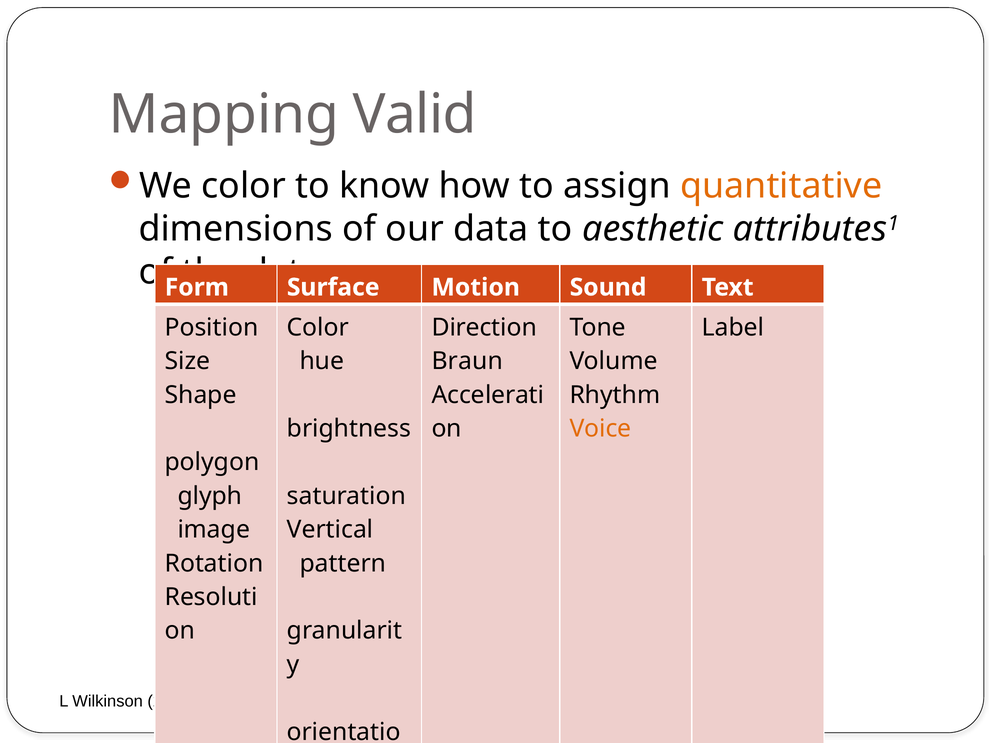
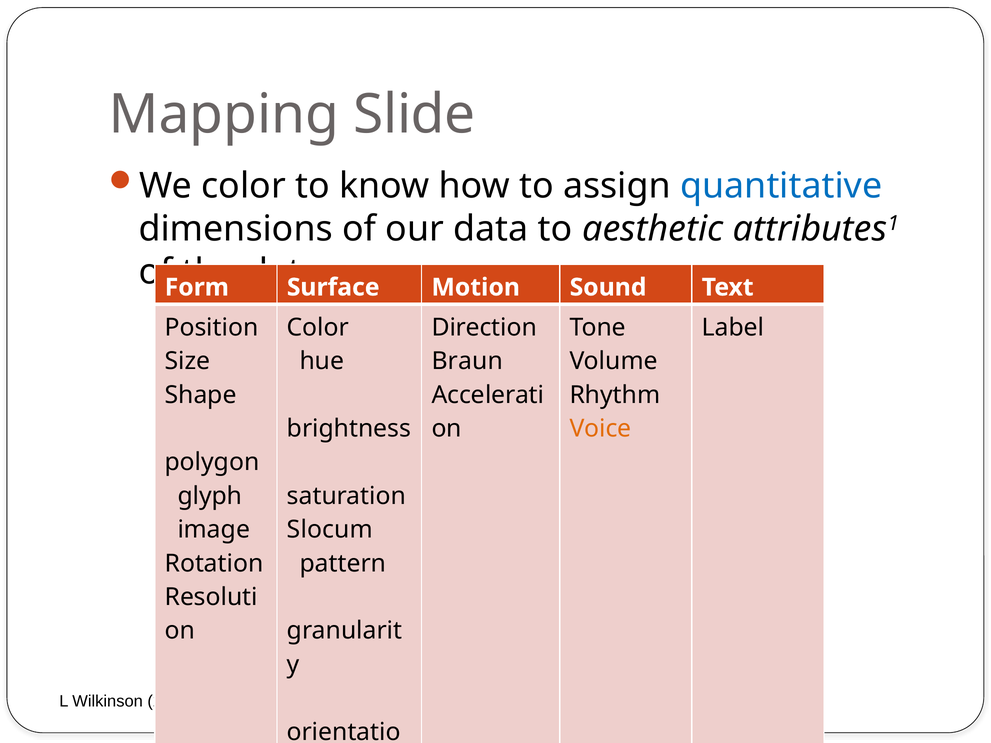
Valid: Valid -> Slide
quantitative colour: orange -> blue
Vertical: Vertical -> Slocum
